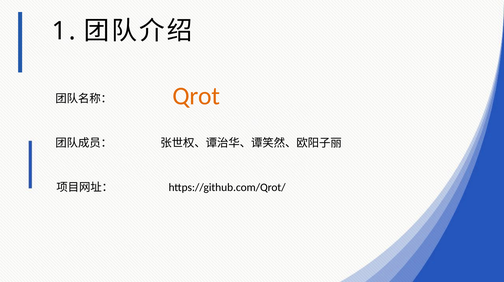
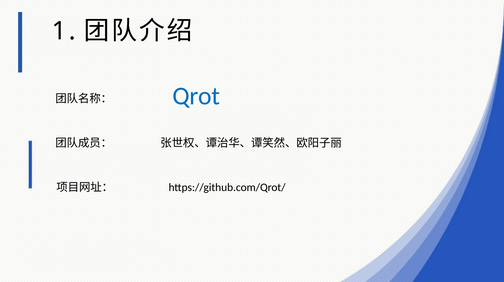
Qrot colour: orange -> blue
